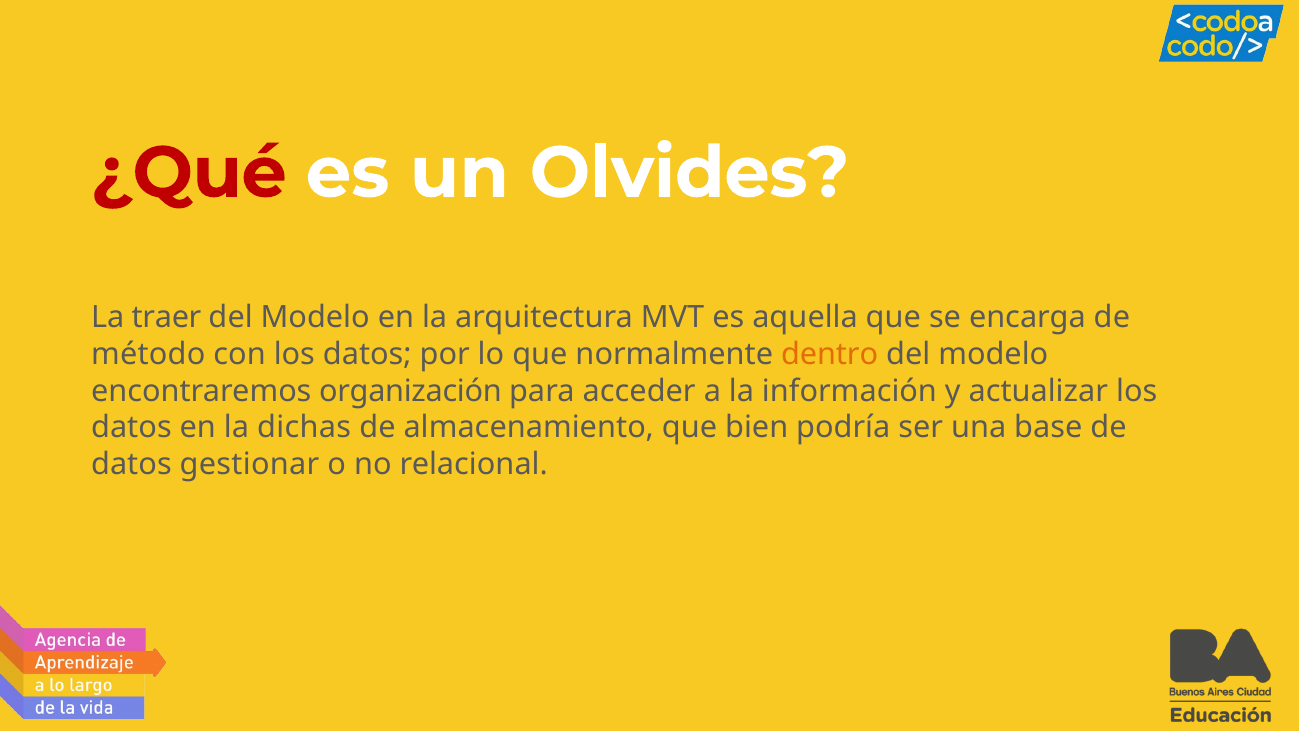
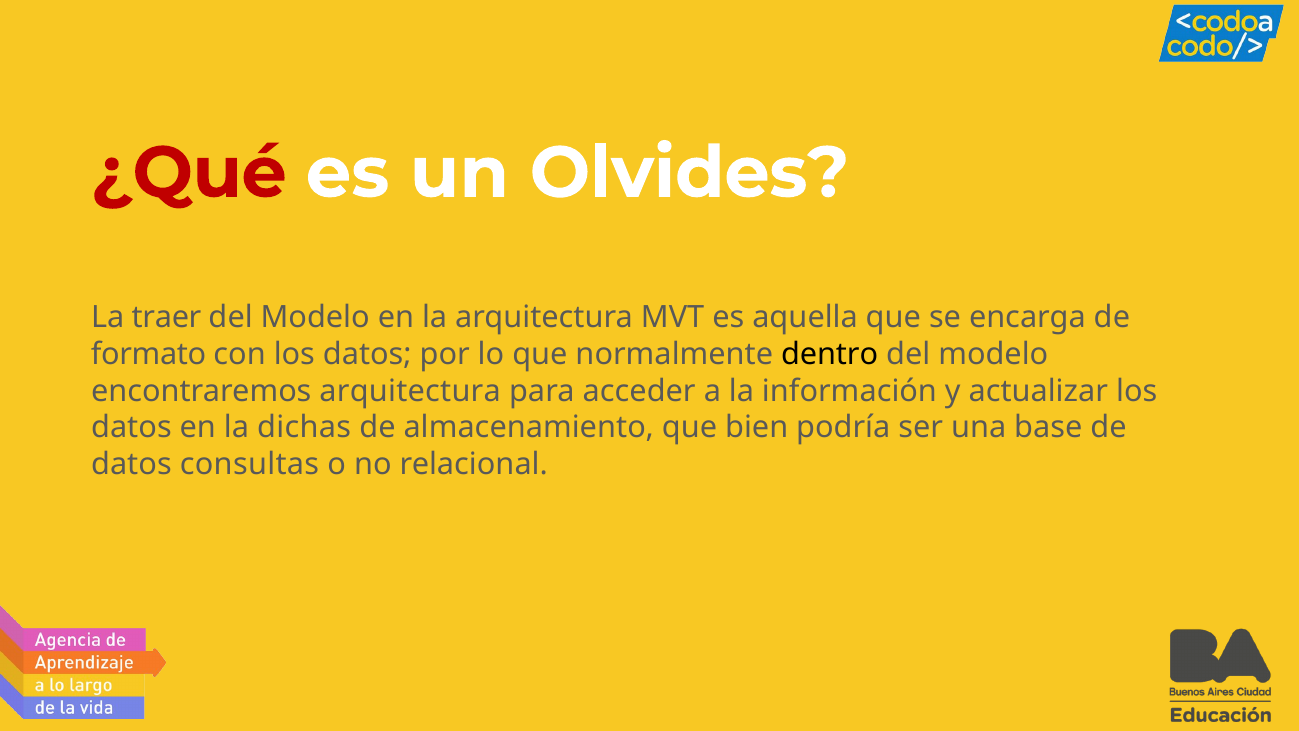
método: método -> formato
dentro colour: orange -> black
encontraremos organización: organización -> arquitectura
gestionar: gestionar -> consultas
